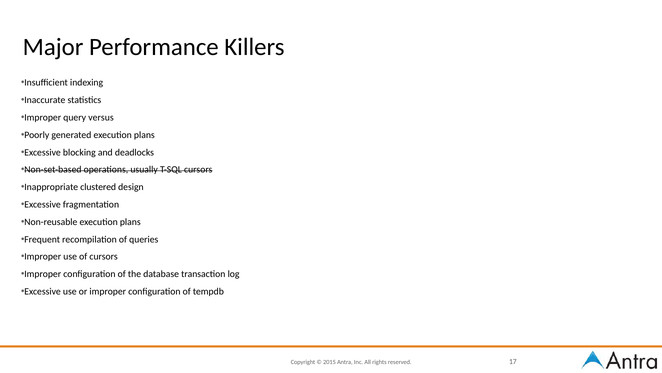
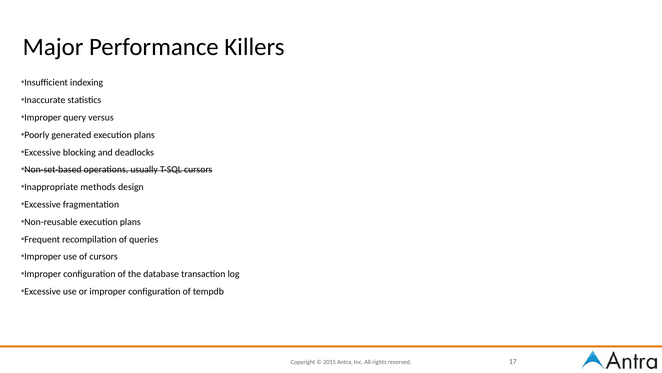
clustered: clustered -> methods
